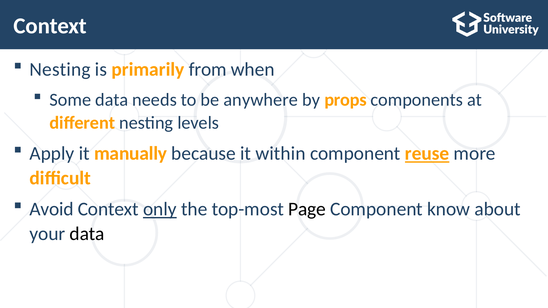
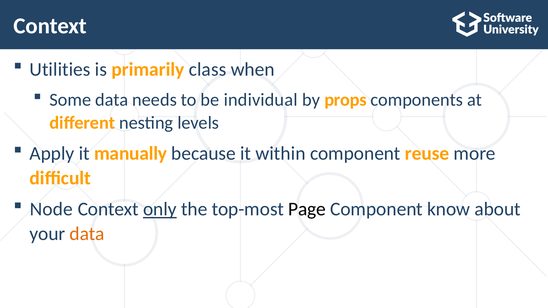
Nesting at (60, 70): Nesting -> Utilities
from: from -> class
anywhere: anywhere -> individual
reuse underline: present -> none
Avoid: Avoid -> Node
data at (87, 234) colour: black -> orange
